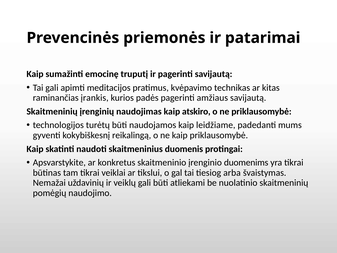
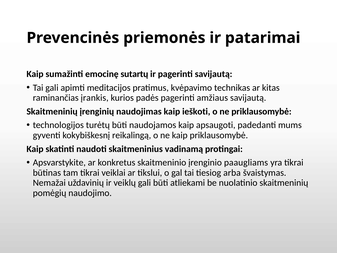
truputį: truputį -> sutartų
atskiro: atskiro -> ieškoti
leidžiame: leidžiame -> apsaugoti
duomenis: duomenis -> vadinamą
duomenims: duomenims -> paaugliams
